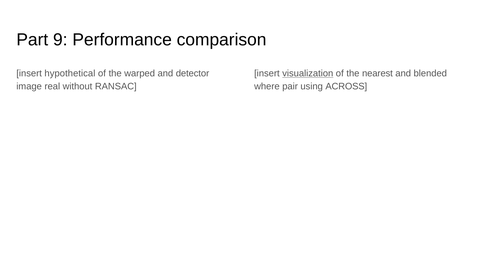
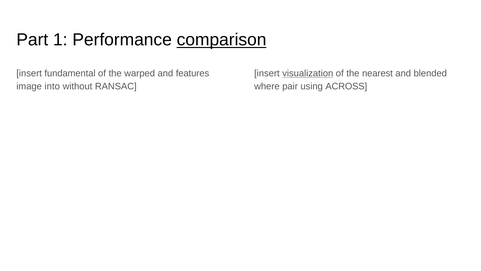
9: 9 -> 1
comparison underline: none -> present
hypothetical: hypothetical -> fundamental
detector: detector -> features
real: real -> into
